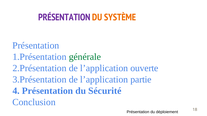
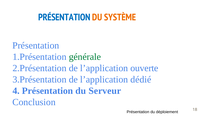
PRÉSENTATION at (64, 17) colour: purple -> blue
partie: partie -> dédié
Sécurité: Sécurité -> Serveur
